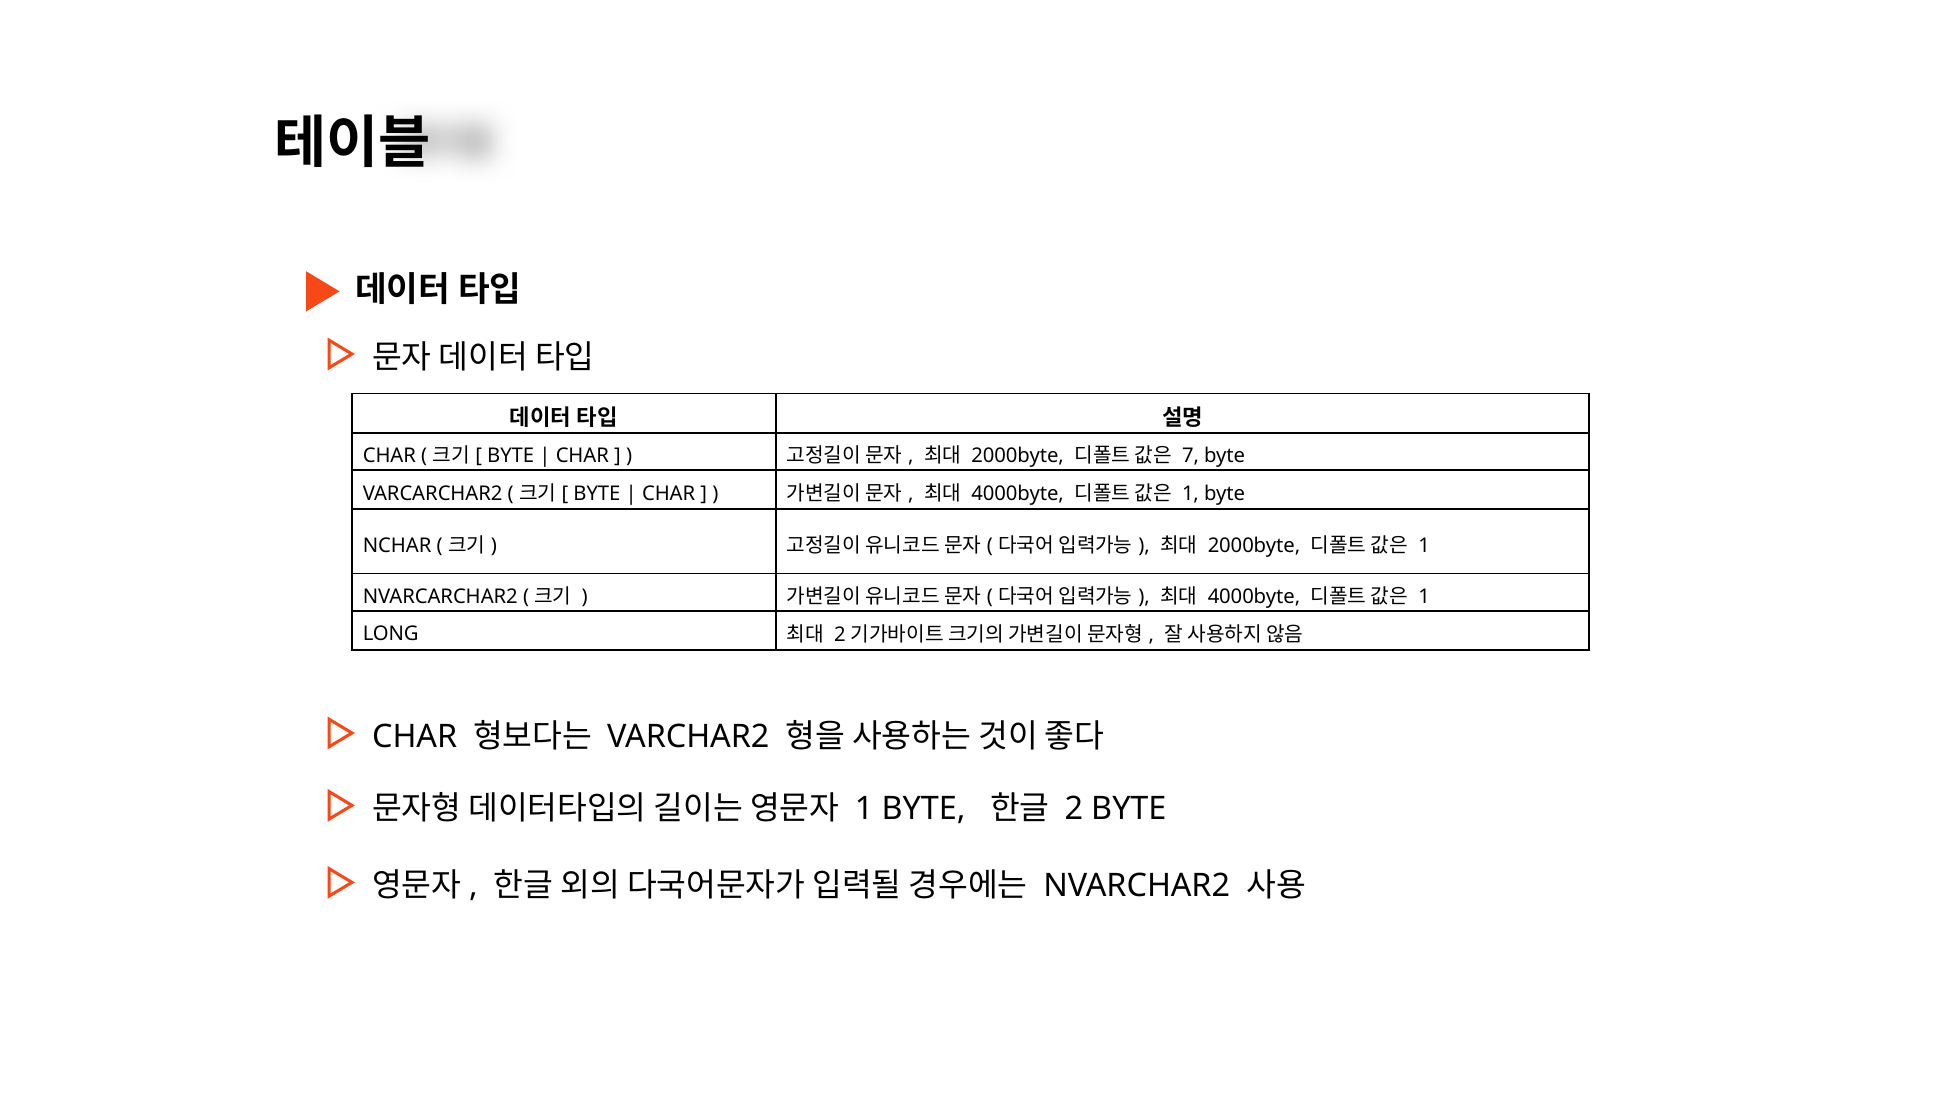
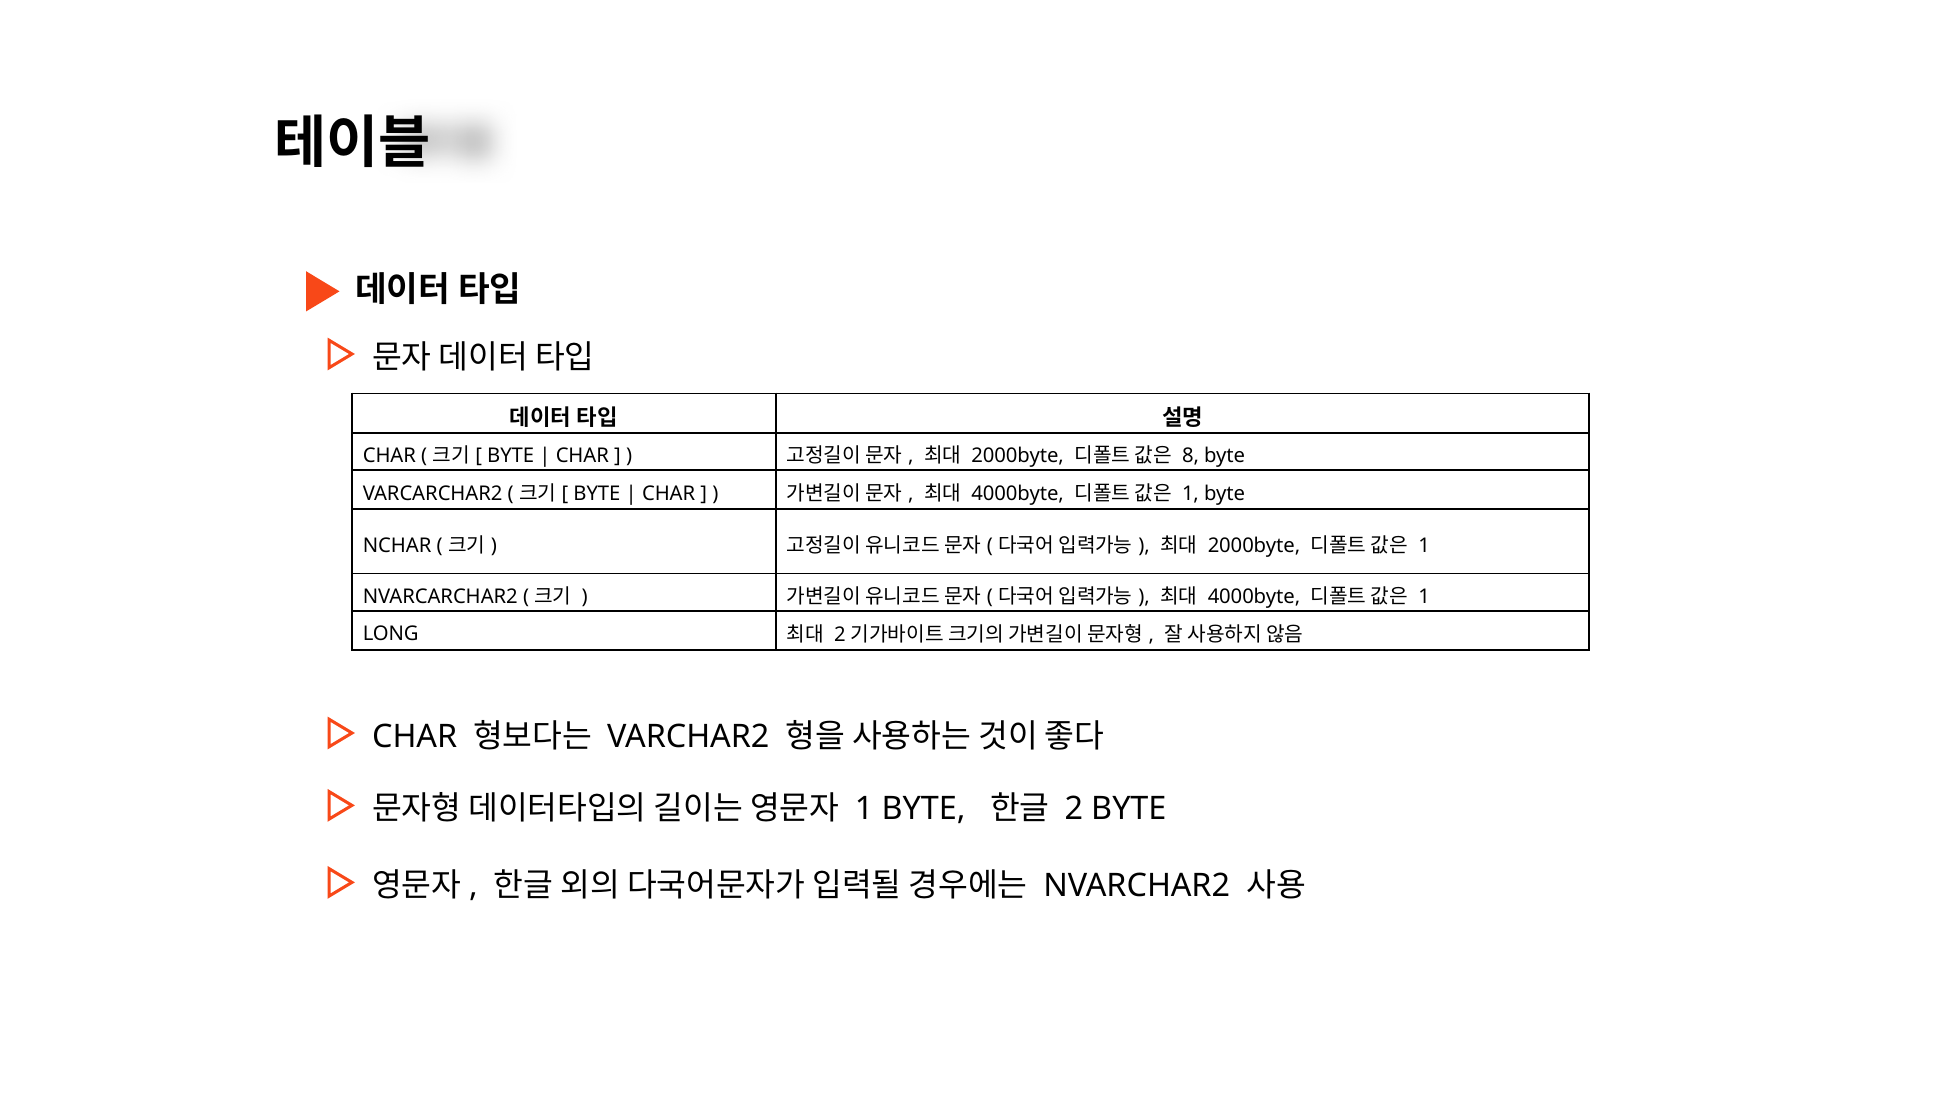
7: 7 -> 8
